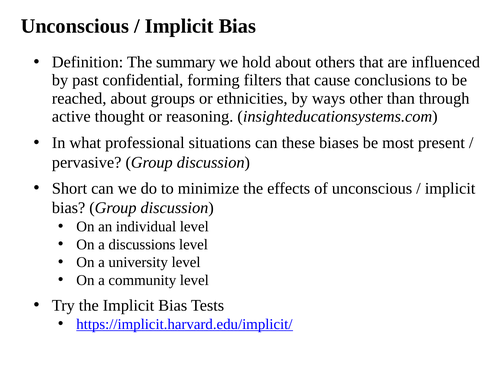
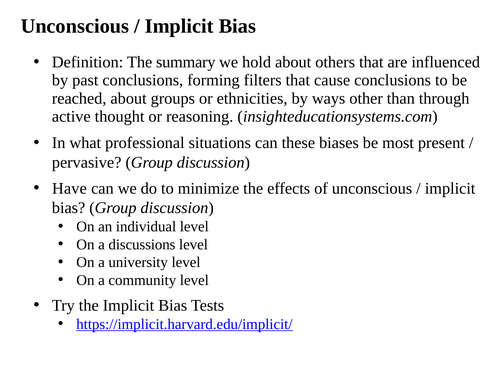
past confidential: confidential -> conclusions
Short: Short -> Have
